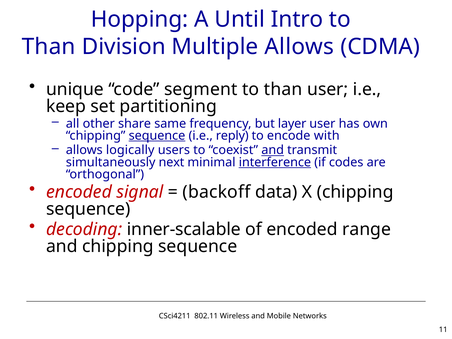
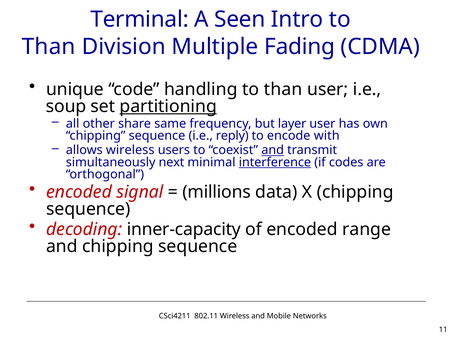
Hopping: Hopping -> Terminal
Until: Until -> Seen
Multiple Allows: Allows -> Fading
segment: segment -> handling
keep: keep -> soup
partitioning underline: none -> present
sequence at (157, 136) underline: present -> none
allows logically: logically -> wireless
backoff: backoff -> millions
inner-scalable: inner-scalable -> inner-capacity
